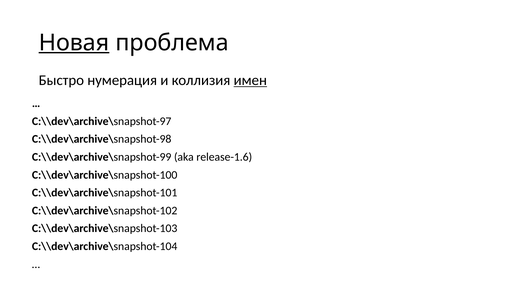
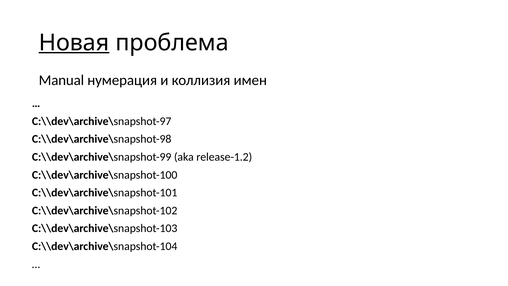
Быстро: Быстро -> Manual
имен underline: present -> none
release-1.6: release-1.6 -> release-1.2
